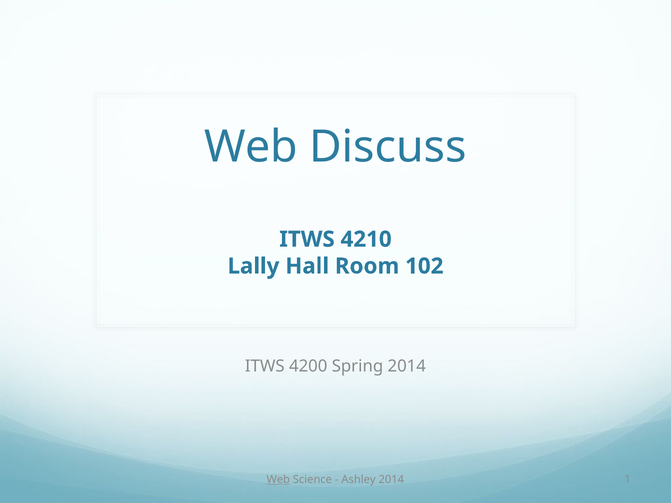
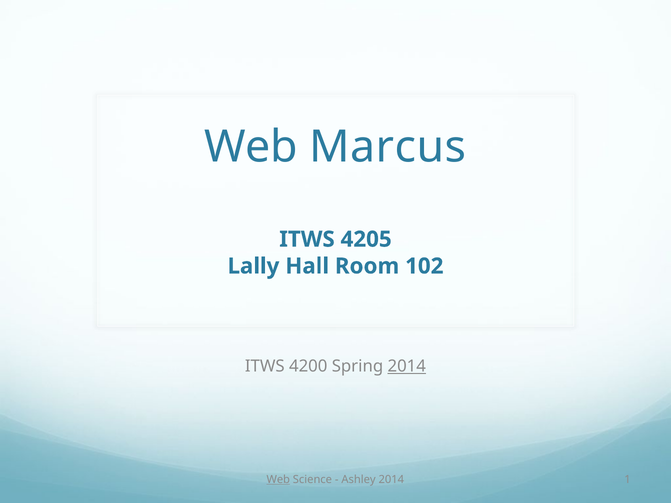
Discuss: Discuss -> Marcus
4210: 4210 -> 4205
2014 at (407, 366) underline: none -> present
